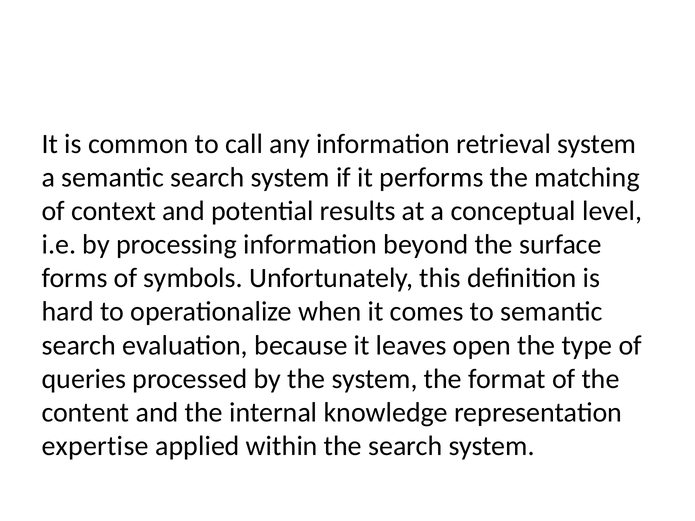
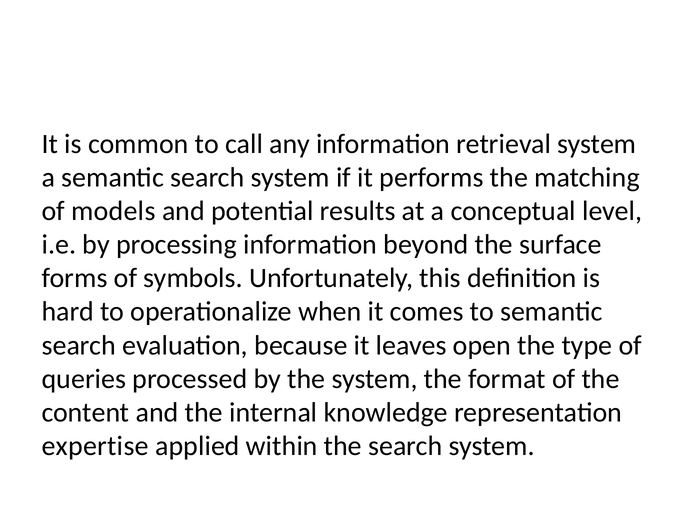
context: context -> models
